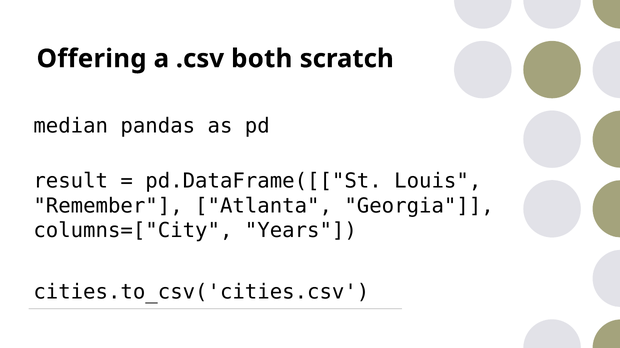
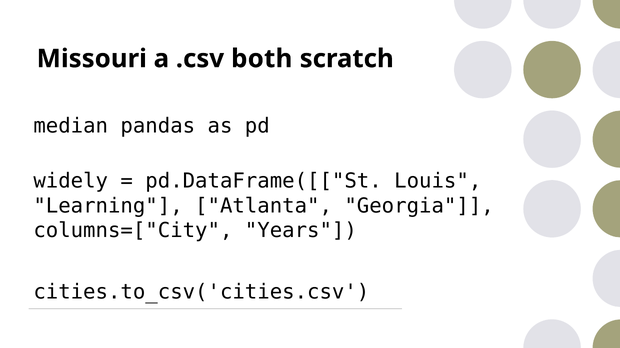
Offering: Offering -> Missouri
result: result -> widely
Remember: Remember -> Learning
